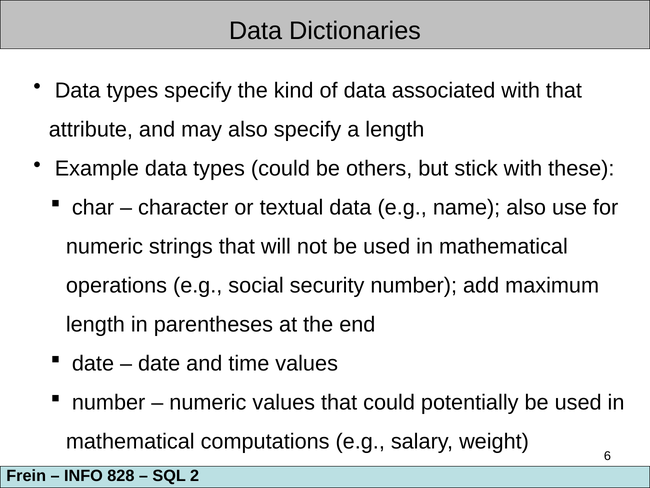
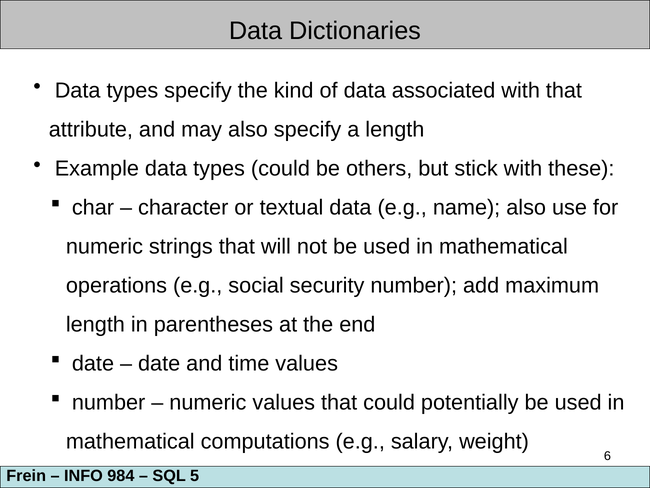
828: 828 -> 984
2: 2 -> 5
